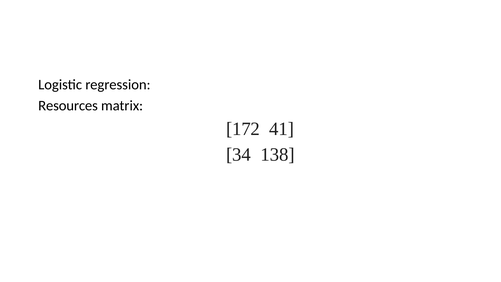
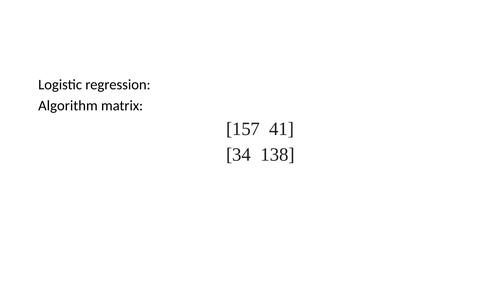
Resources: Resources -> Algorithm
172: 172 -> 157
